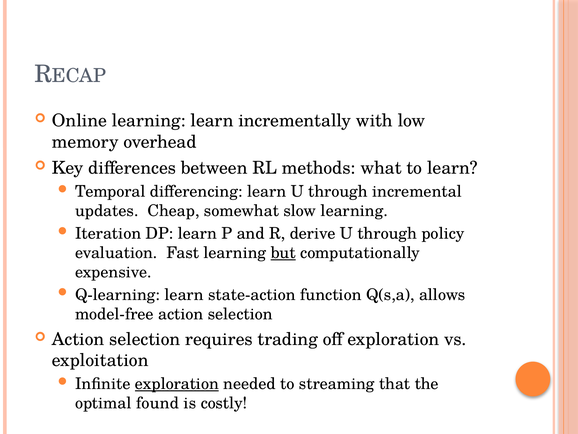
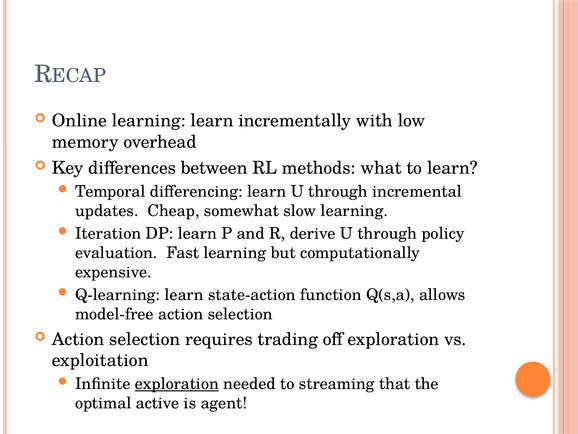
but underline: present -> none
found: found -> active
costly: costly -> agent
